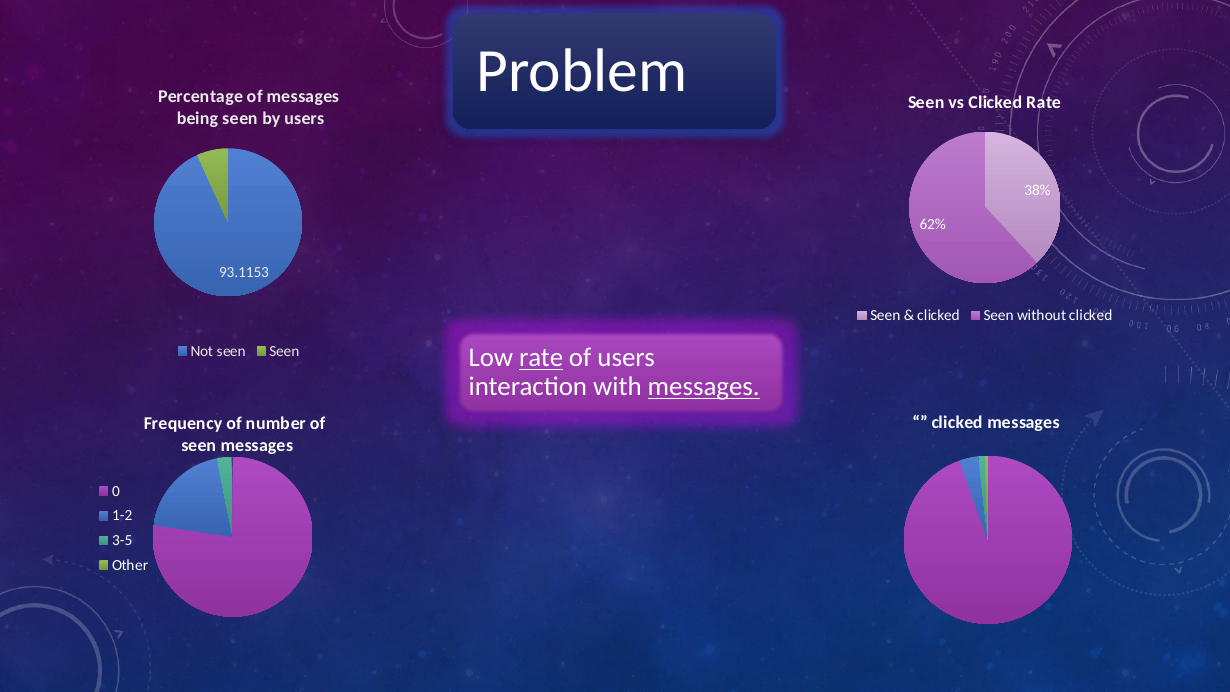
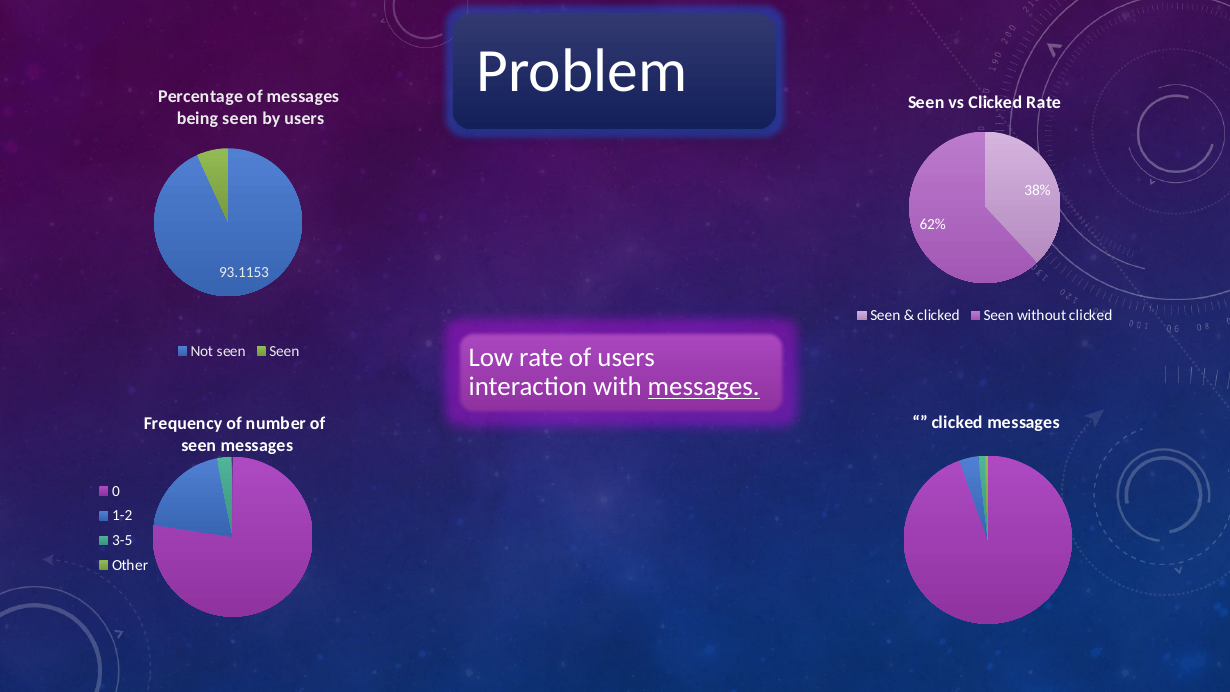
rate at (541, 358) underline: present -> none
